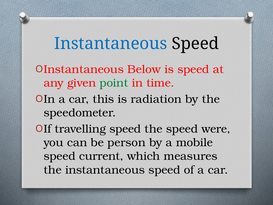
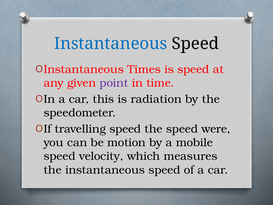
Below: Below -> Times
point colour: green -> purple
person: person -> motion
current: current -> velocity
